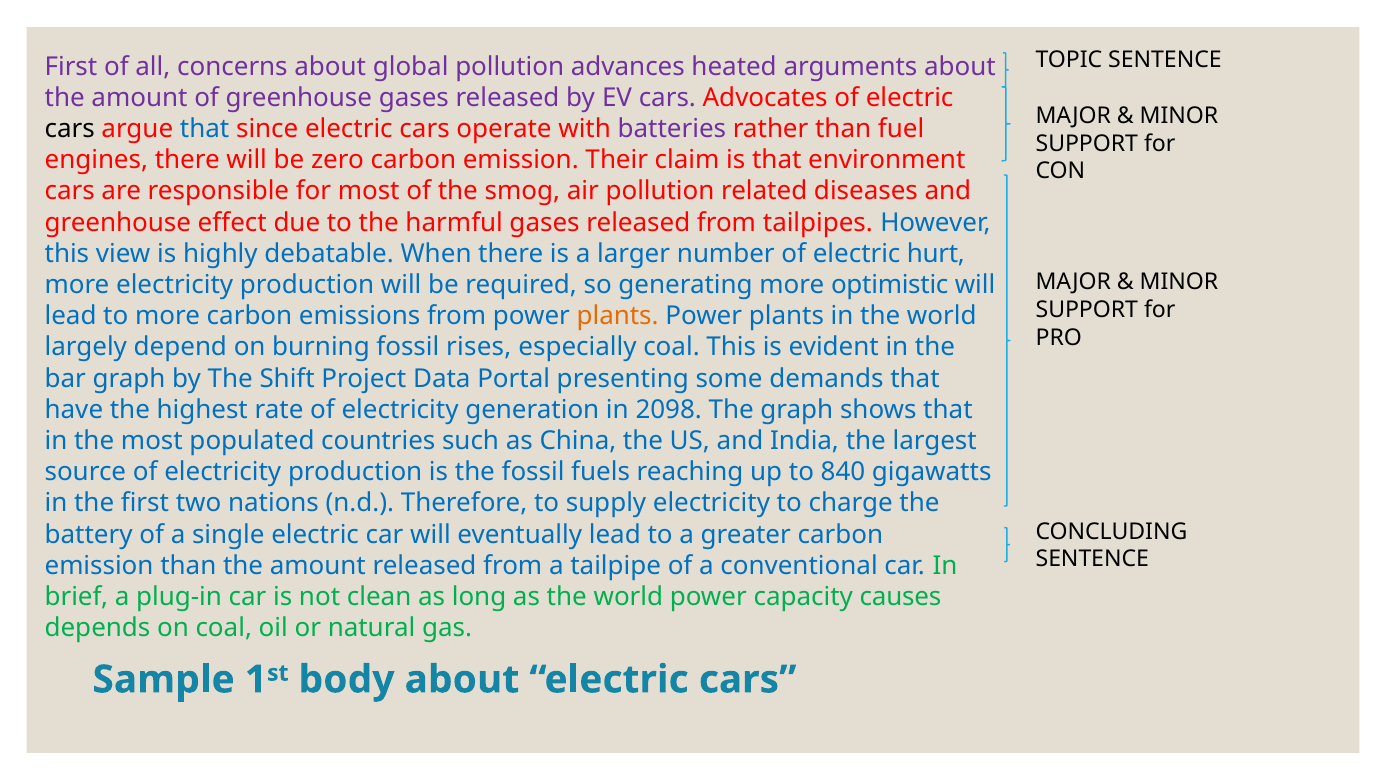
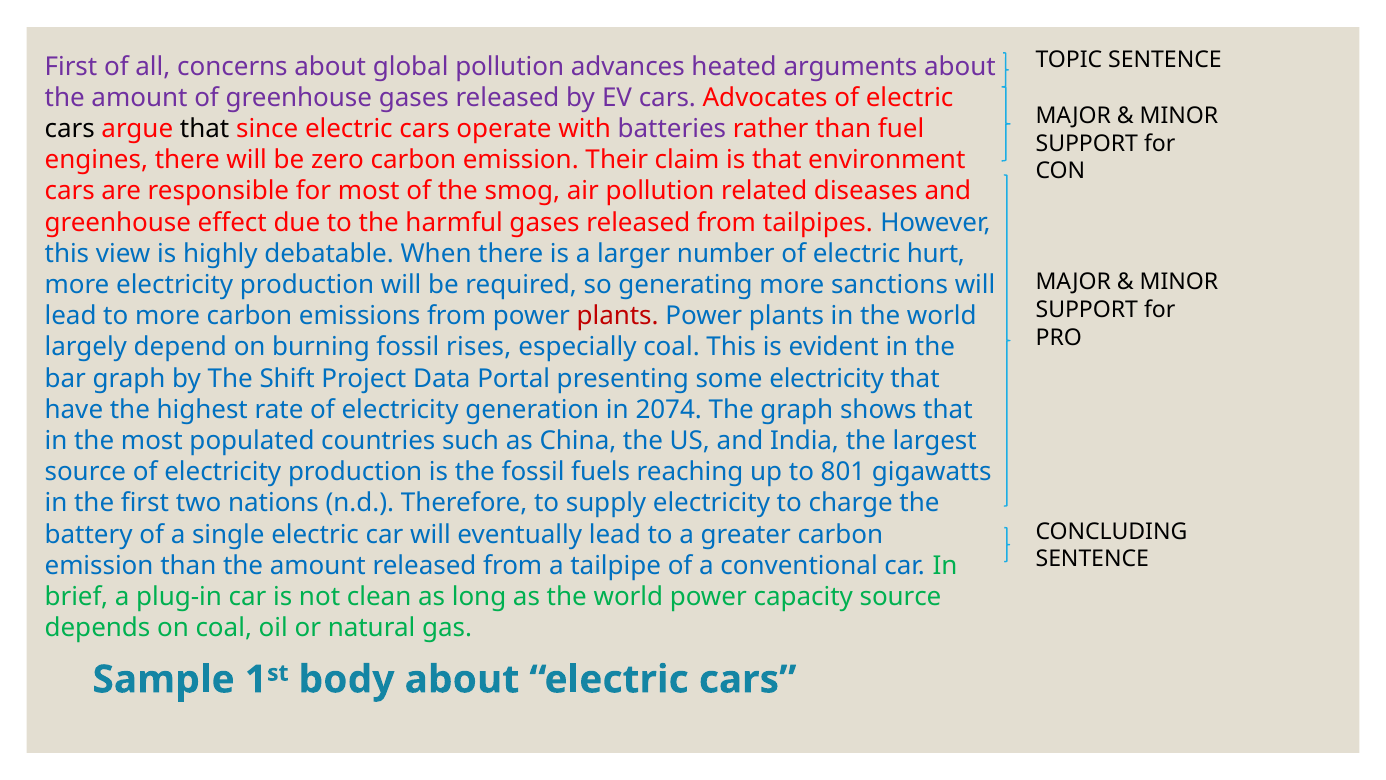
that at (205, 129) colour: blue -> black
optimistic: optimistic -> sanctions
plants at (618, 316) colour: orange -> red
some demands: demands -> electricity
2098: 2098 -> 2074
840: 840 -> 801
capacity causes: causes -> source
